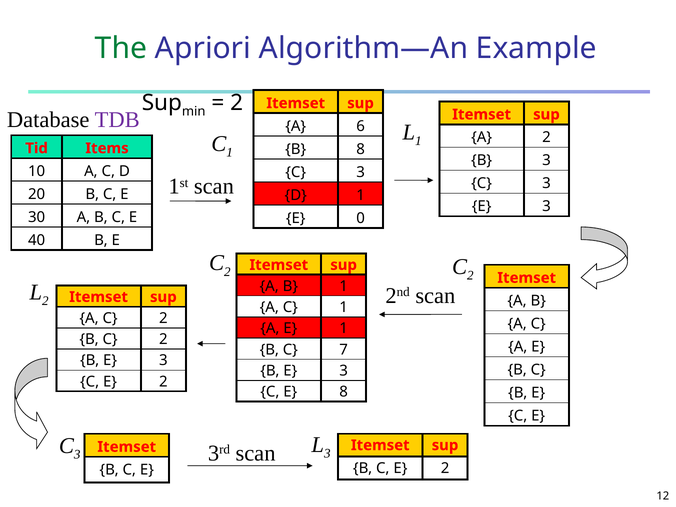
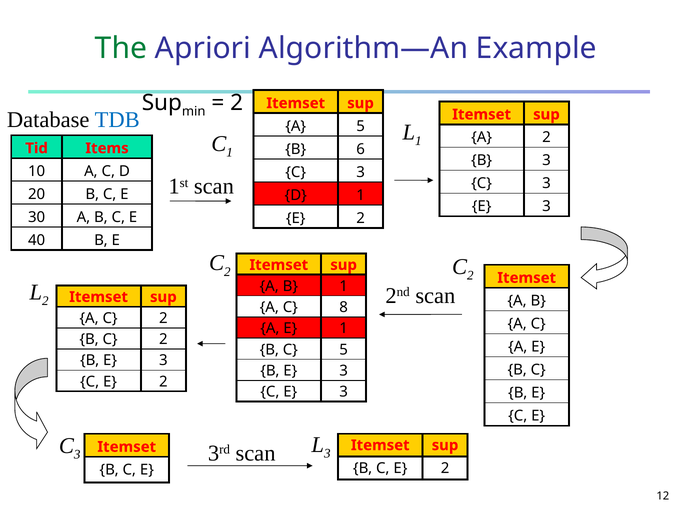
TDB colour: purple -> blue
A 6: 6 -> 5
B 8: 8 -> 6
0 at (361, 218): 0 -> 2
A C 1: 1 -> 8
C 7: 7 -> 5
C E 8: 8 -> 3
